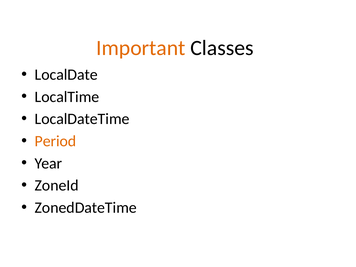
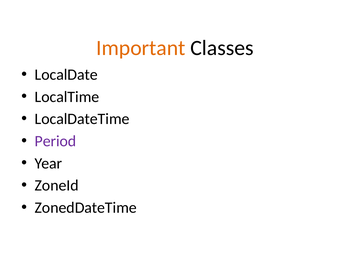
Period colour: orange -> purple
